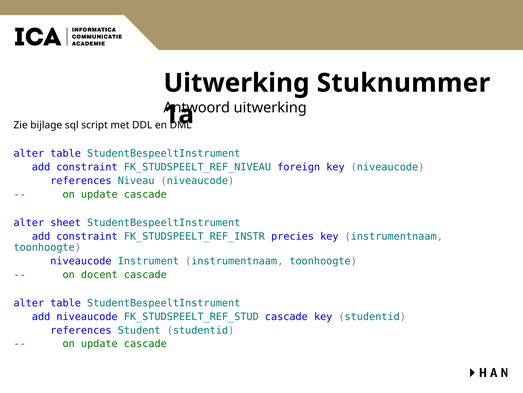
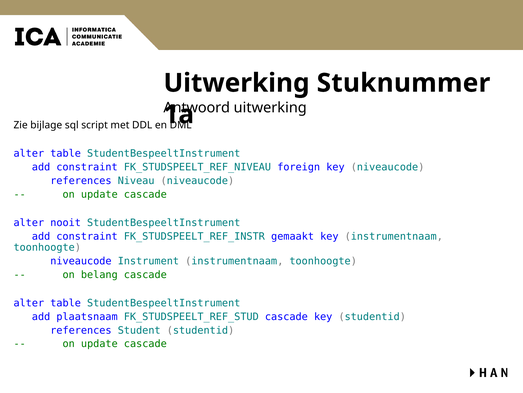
sheet: sheet -> nooit
precies: precies -> gemaakt
docent: docent -> belang
add niveaucode: niveaucode -> plaatsnaam
